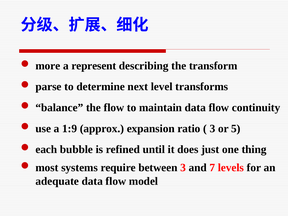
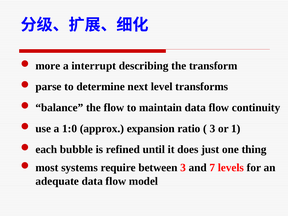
represent: represent -> interrupt
1:9: 1:9 -> 1:0
5: 5 -> 1
